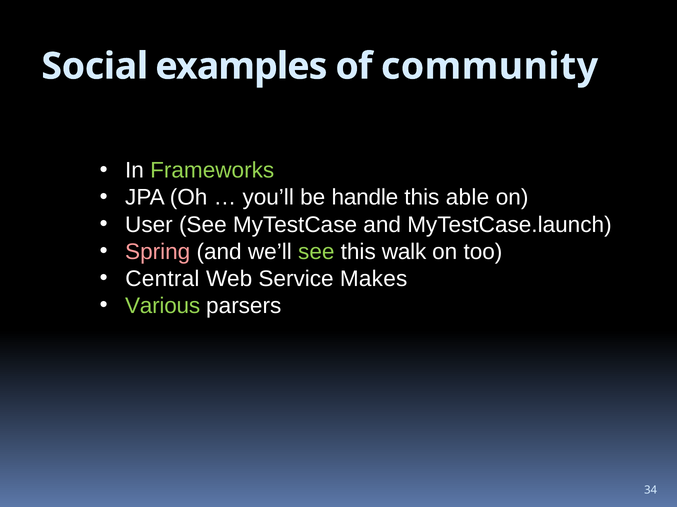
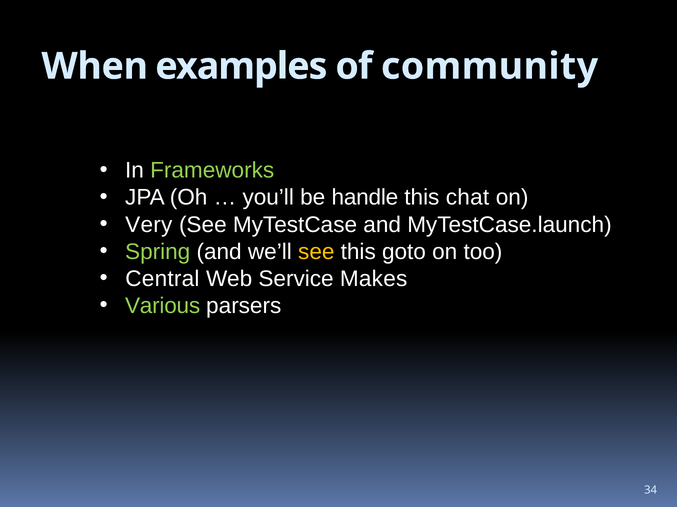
Social: Social -> When
able: able -> chat
User: User -> Very
Spring colour: pink -> light green
see at (316, 252) colour: light green -> yellow
walk: walk -> goto
